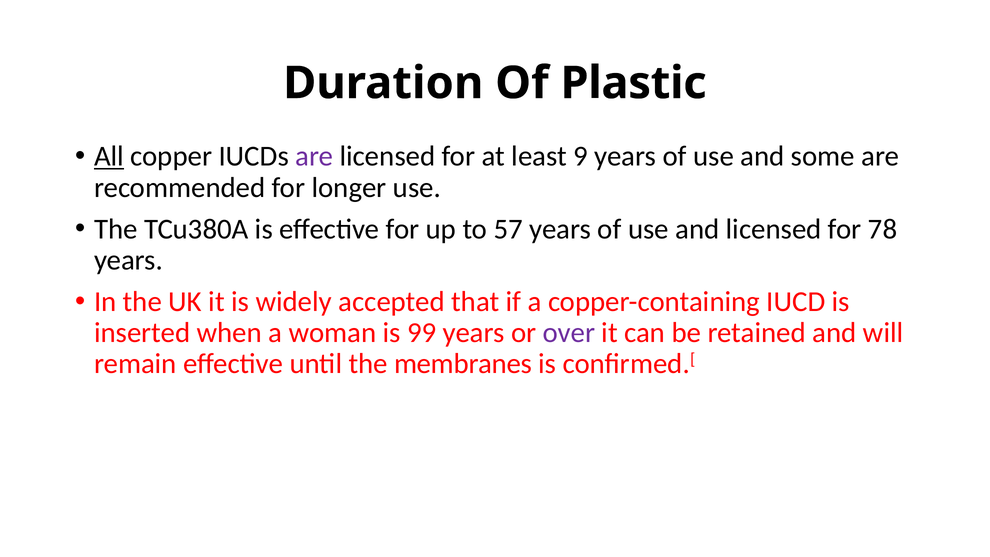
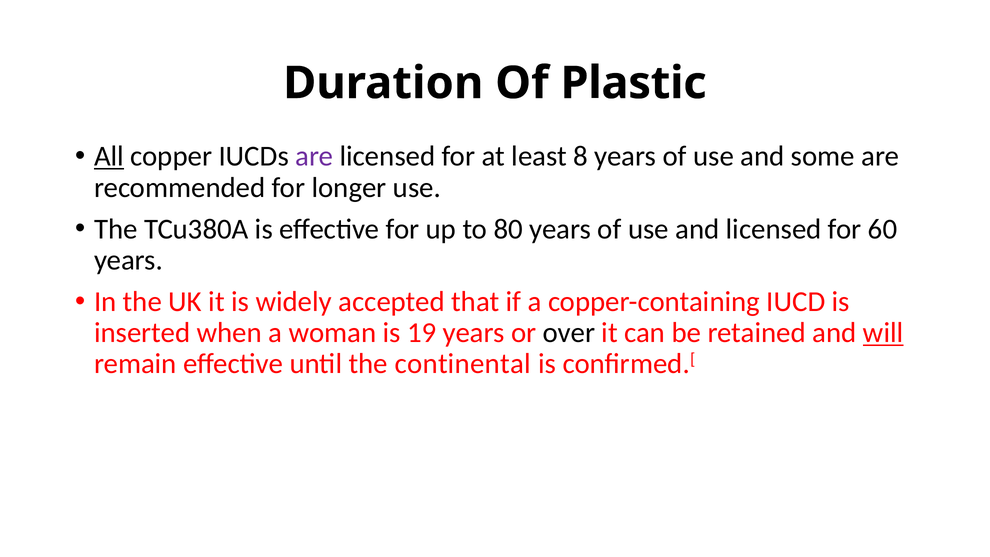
9: 9 -> 8
57: 57 -> 80
78: 78 -> 60
99: 99 -> 19
over colour: purple -> black
will underline: none -> present
membranes: membranes -> continental
